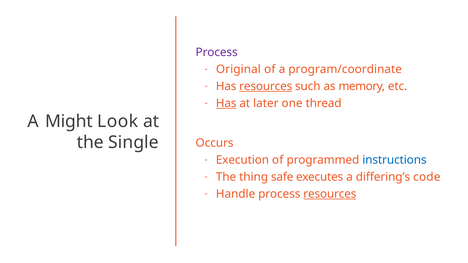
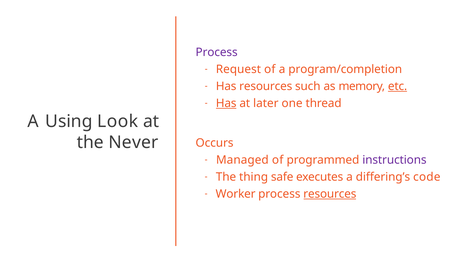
Original: Original -> Request
program/coordinate: program/coordinate -> program/completion
resources at (266, 86) underline: present -> none
etc underline: none -> present
Might: Might -> Using
Single: Single -> Never
Execution: Execution -> Managed
instructions colour: blue -> purple
Handle: Handle -> Worker
